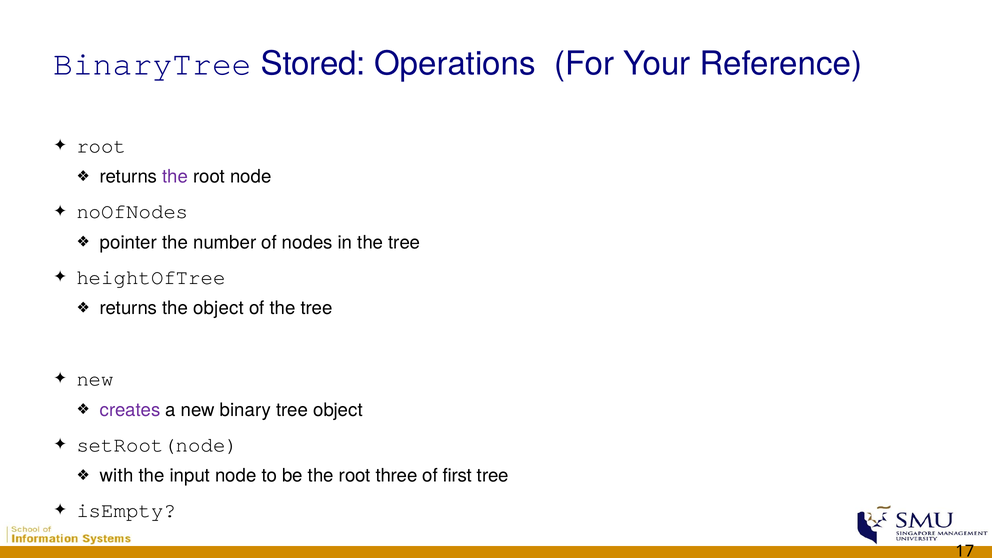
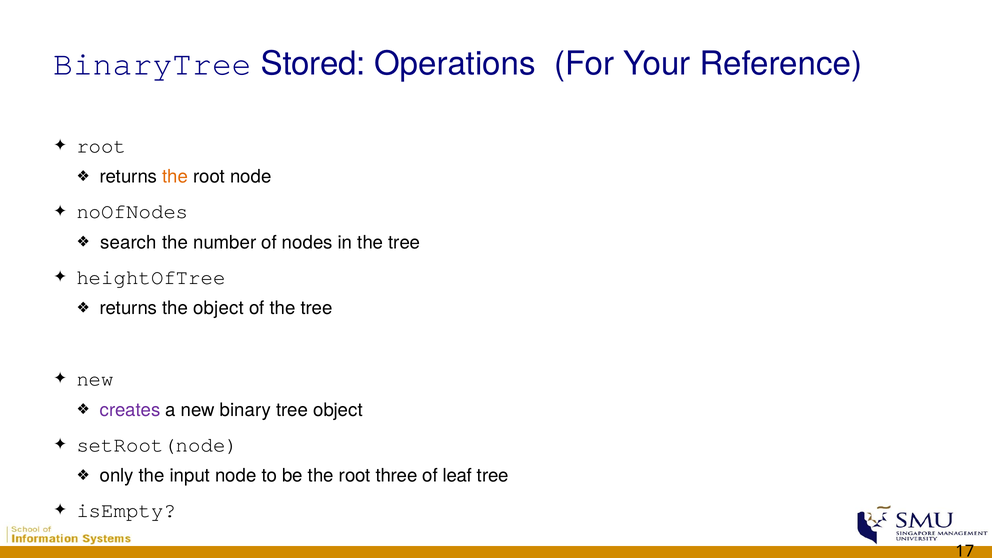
the at (175, 177) colour: purple -> orange
pointer: pointer -> search
with: with -> only
first: first -> leaf
